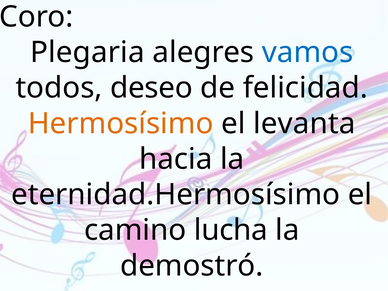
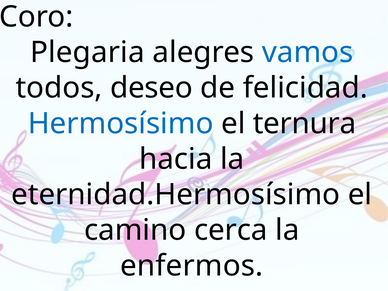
Hermosísimo colour: orange -> blue
levanta: levanta -> ternura
lucha: lucha -> cerca
demostró: demostró -> enfermos
